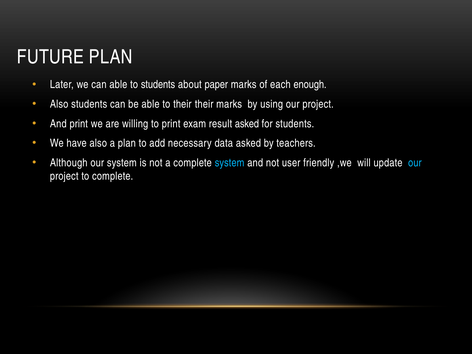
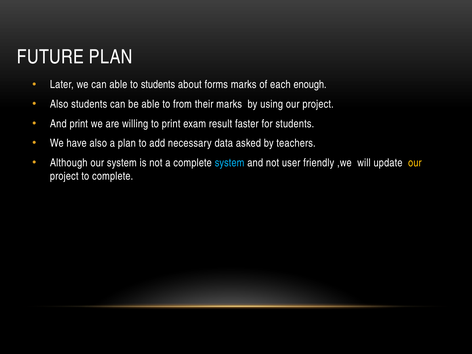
paper: paper -> forms
to their: their -> from
result asked: asked -> faster
our at (415, 163) colour: light blue -> yellow
